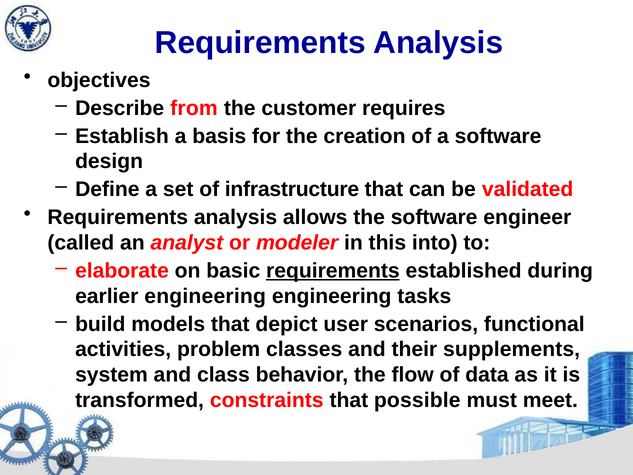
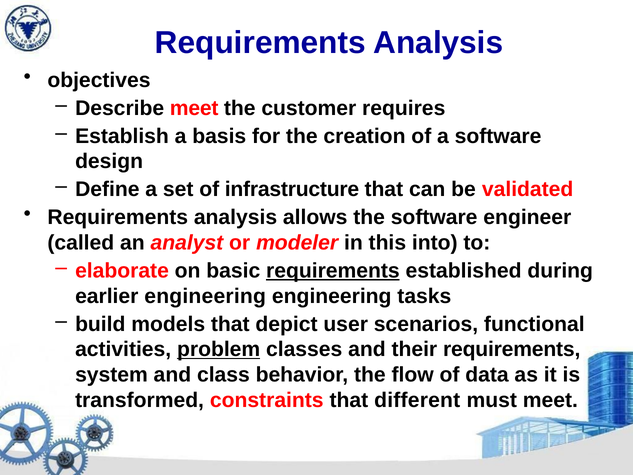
Describe from: from -> meet
problem underline: none -> present
their supplements: supplements -> requirements
possible: possible -> different
